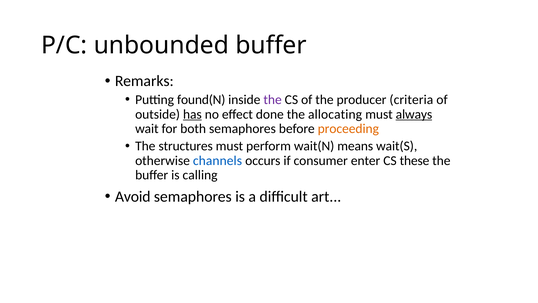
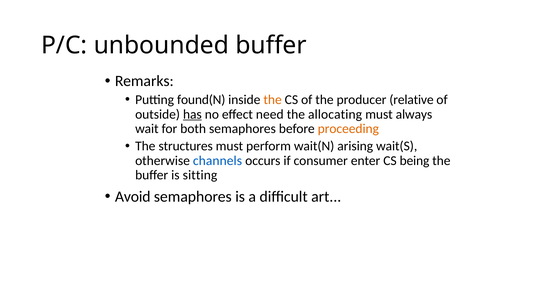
the at (273, 100) colour: purple -> orange
criteria: criteria -> relative
done: done -> need
always underline: present -> none
means: means -> arising
these: these -> being
calling: calling -> sitting
